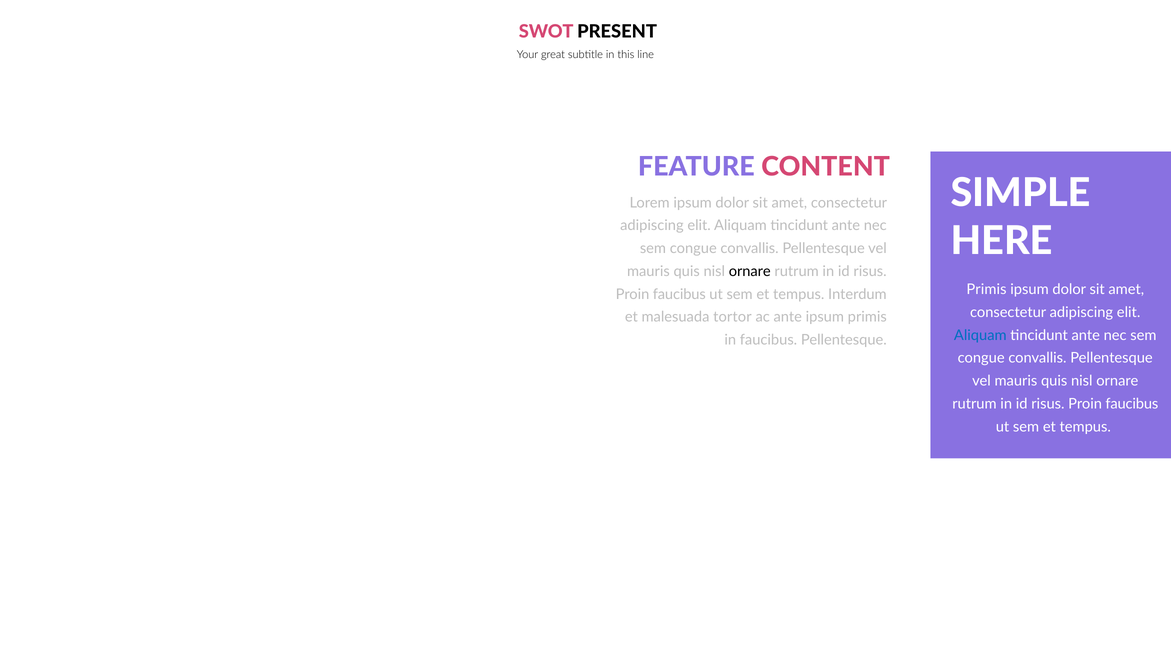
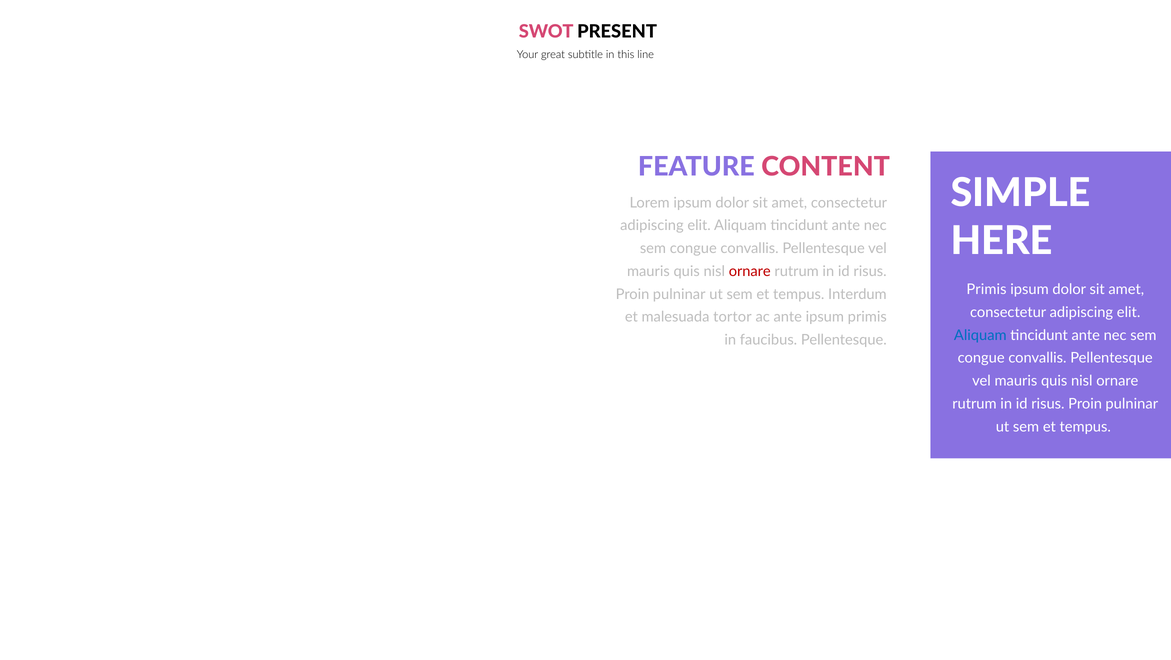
ornare at (750, 271) colour: black -> red
faucibus at (679, 294): faucibus -> pulninar
faucibus at (1132, 404): faucibus -> pulninar
